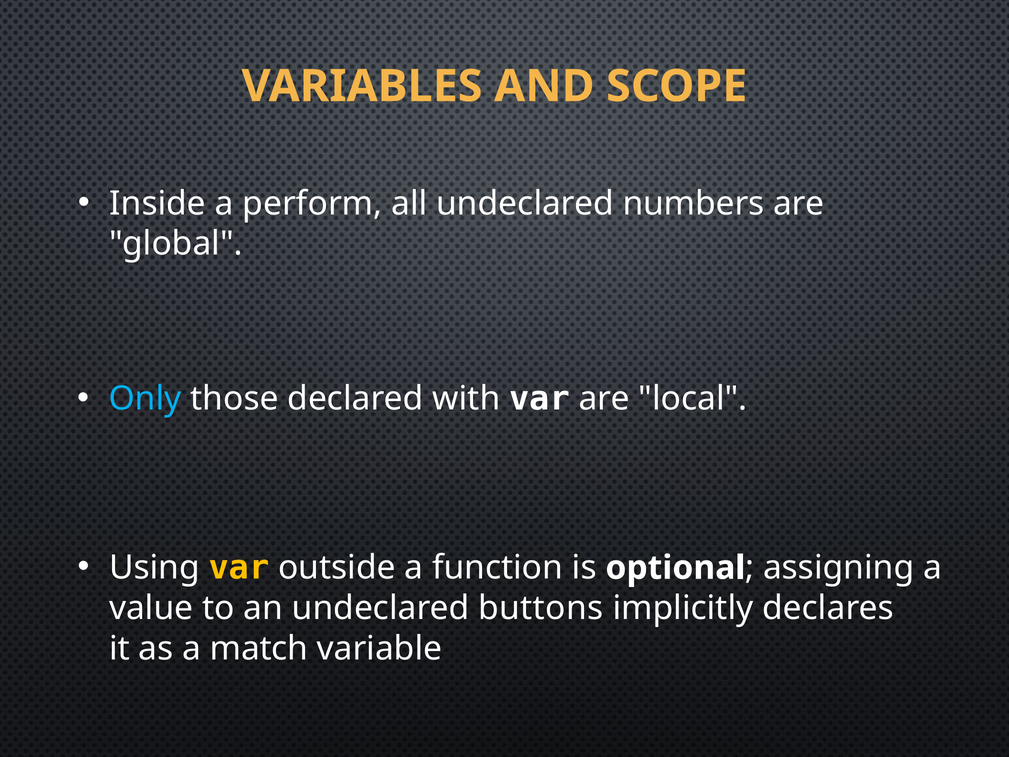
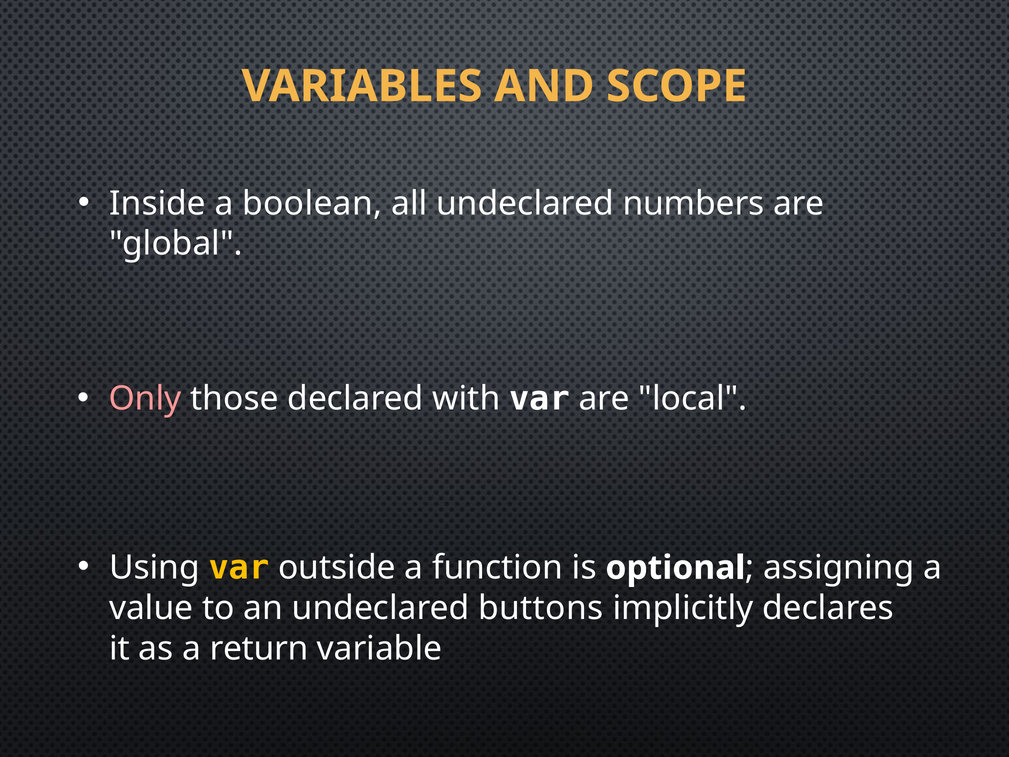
perform: perform -> boolean
Only colour: light blue -> pink
match: match -> return
